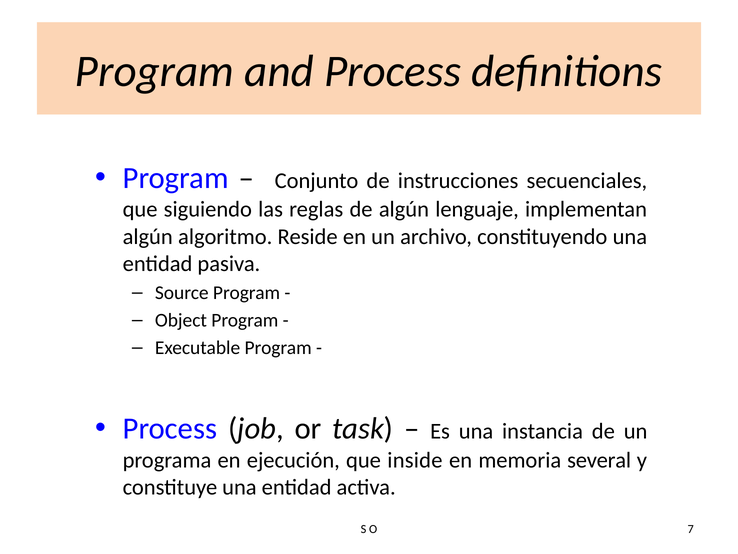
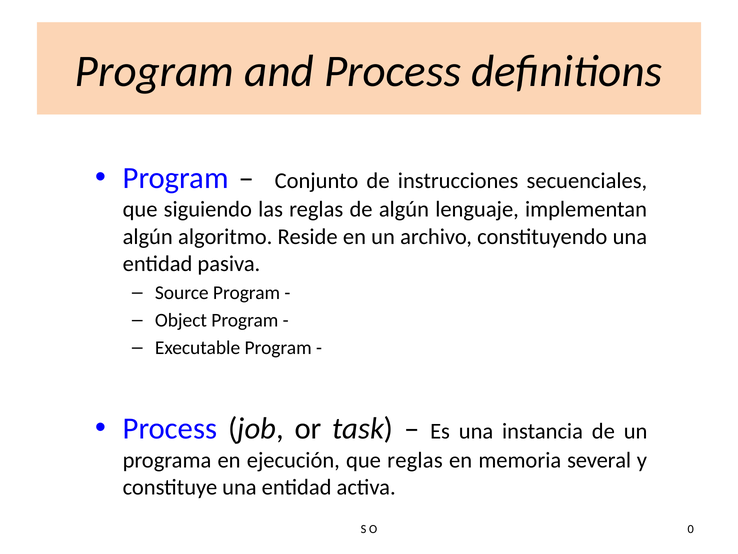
que inside: inside -> reglas
7: 7 -> 0
